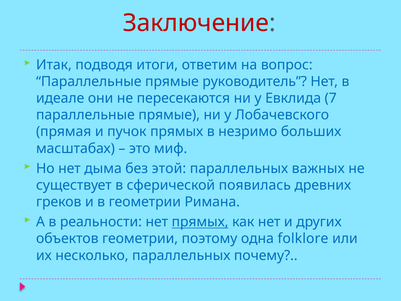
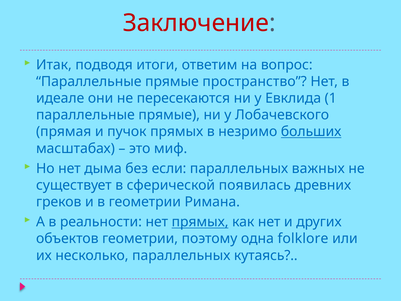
руководитель: руководитель -> пространство
7: 7 -> 1
больших underline: none -> present
этой: этой -> если
почему: почему -> кутаясь
